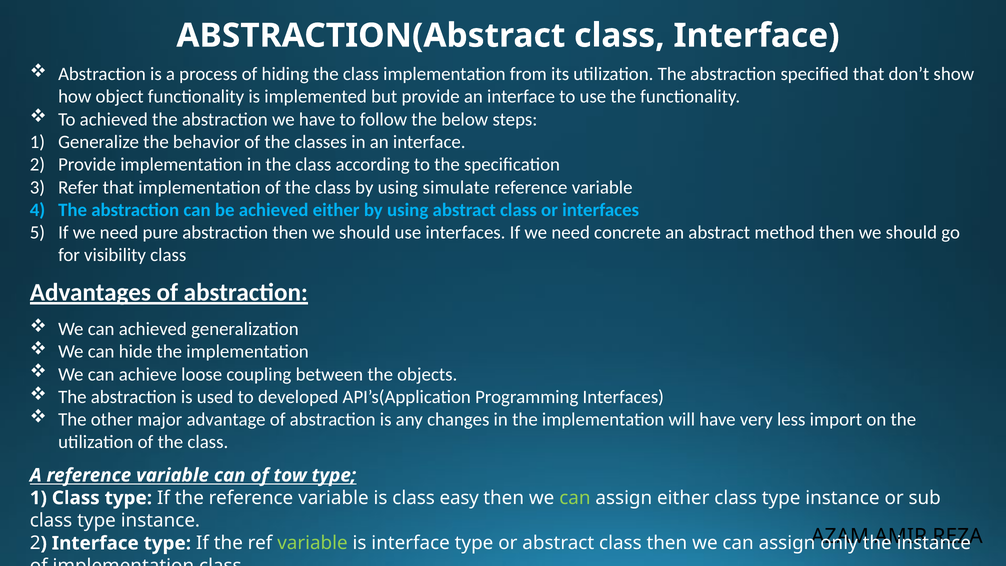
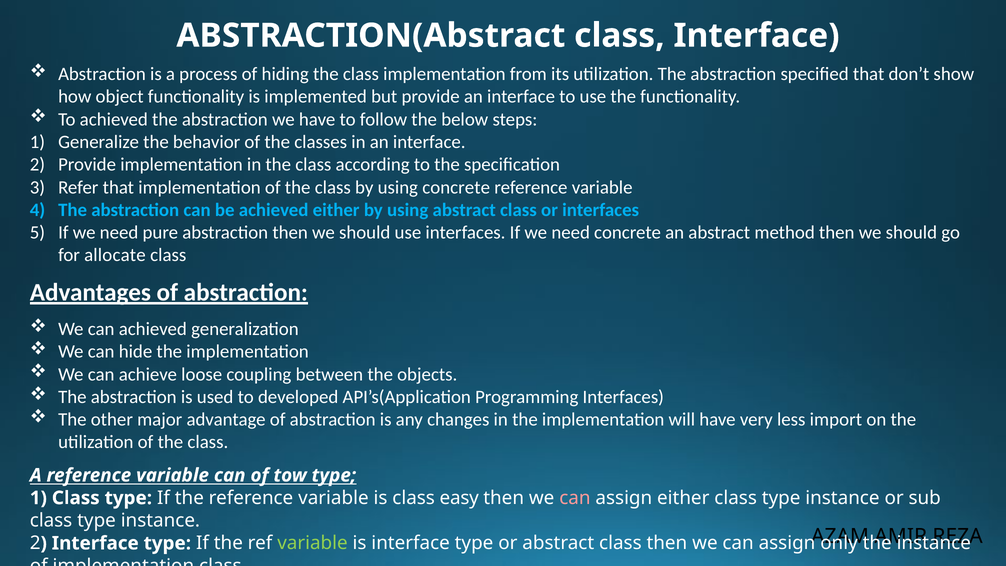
using simulate: simulate -> concrete
visibility: visibility -> allocate
can at (575, 498) colour: light green -> pink
